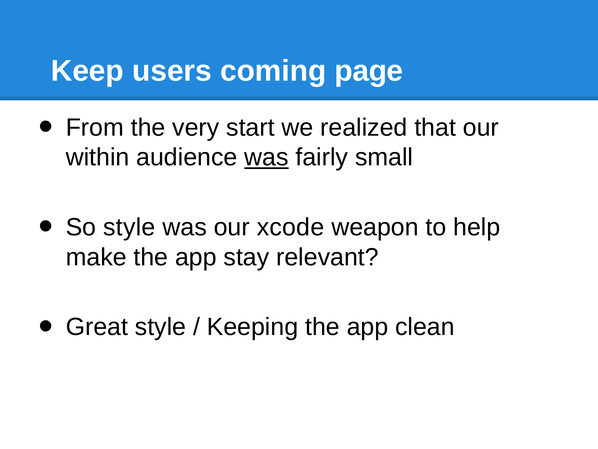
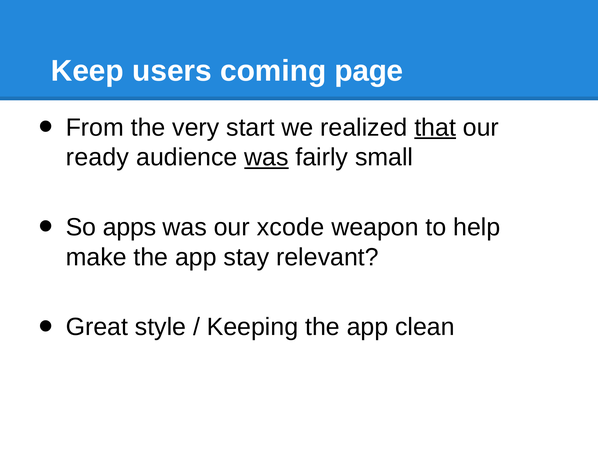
that underline: none -> present
within: within -> ready
So style: style -> apps
